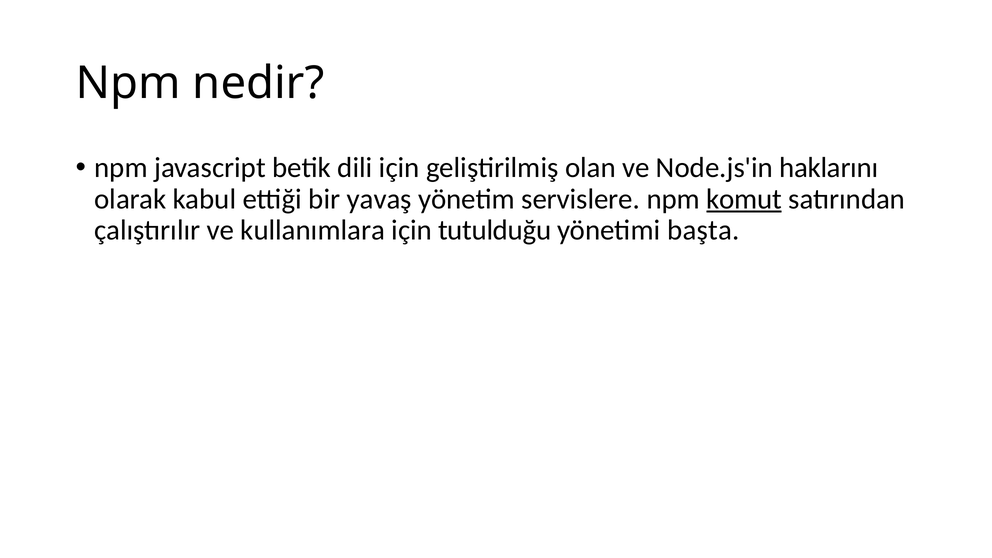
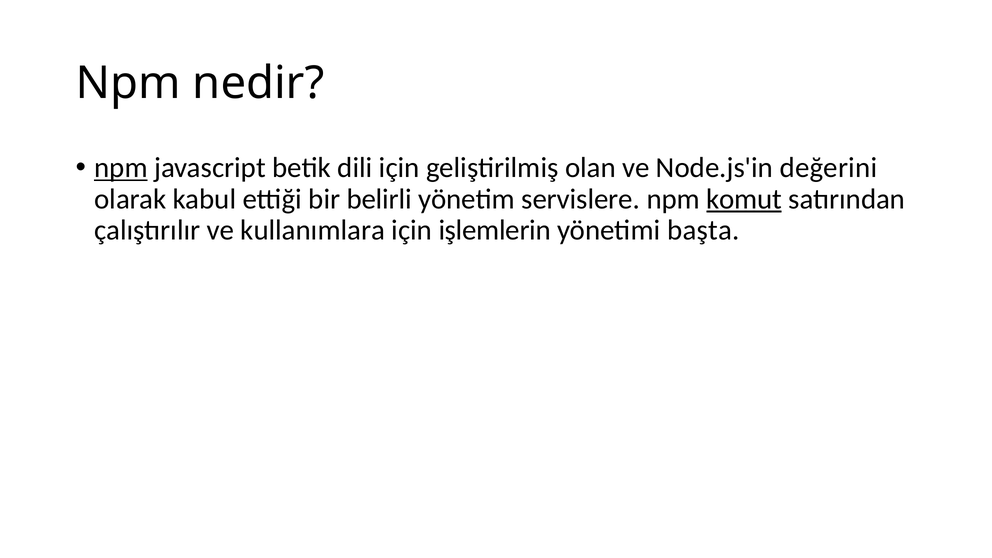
npm at (121, 168) underline: none -> present
haklarını: haklarını -> değerini
yavaş: yavaş -> belirli
tutulduğu: tutulduğu -> işlemlerin
